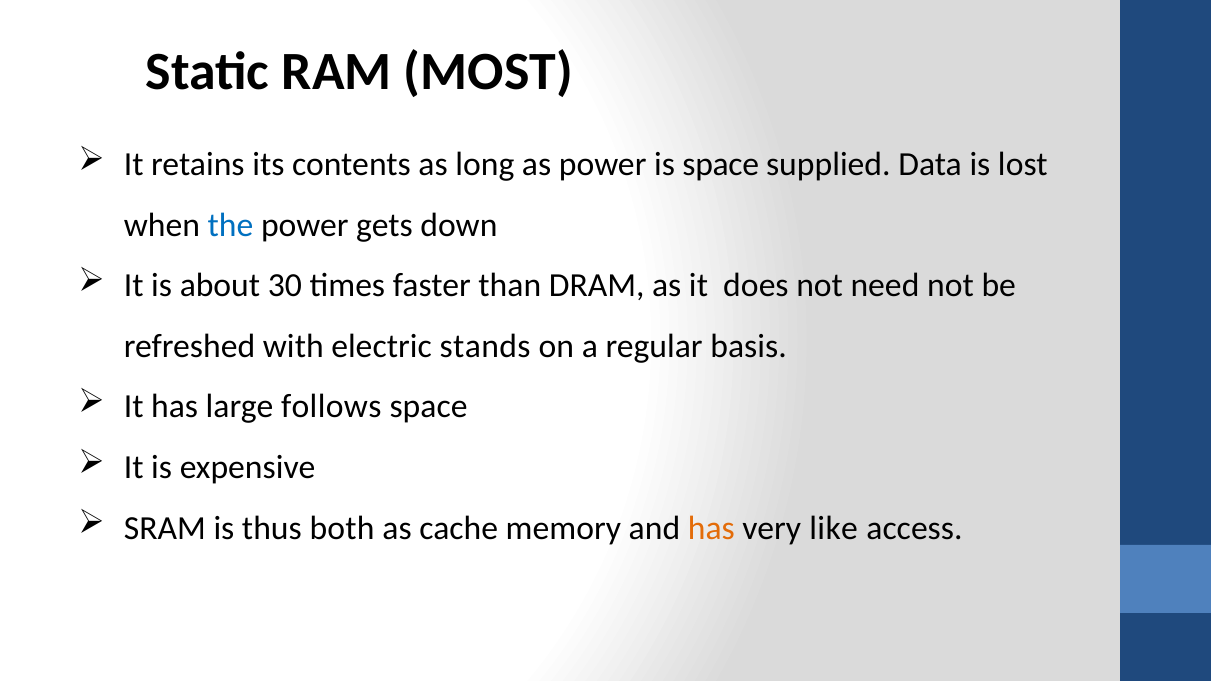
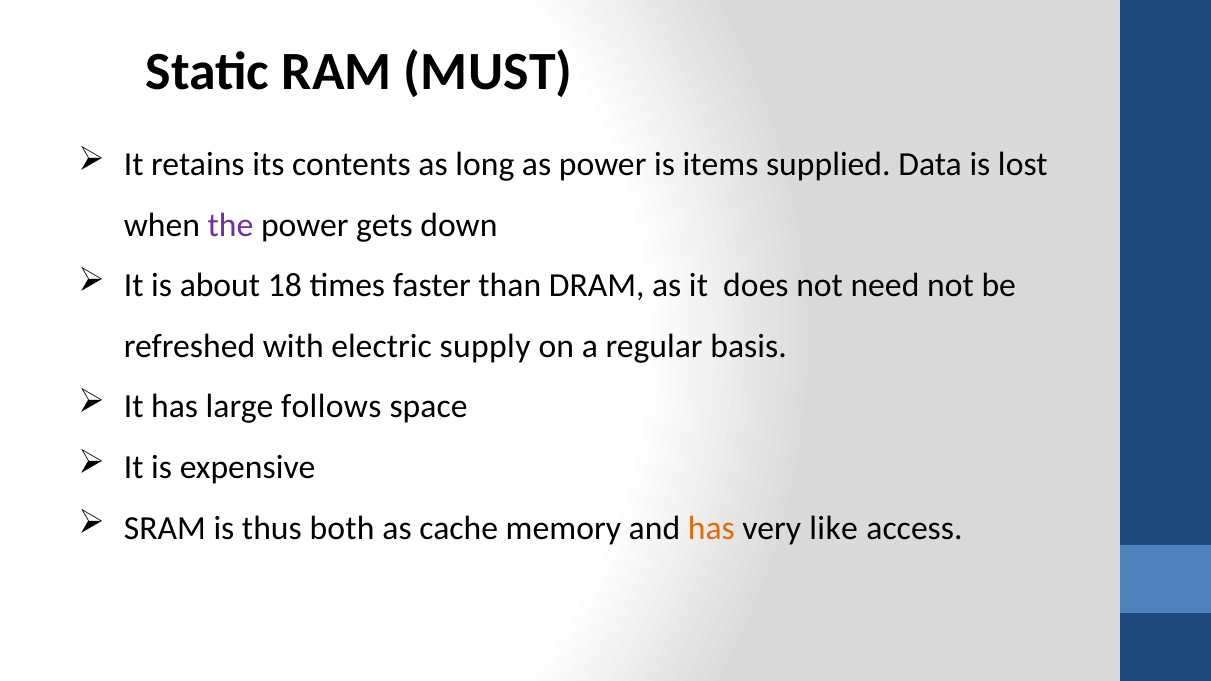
MOST: MOST -> MUST
is space: space -> items
the colour: blue -> purple
30: 30 -> 18
stands: stands -> supply
